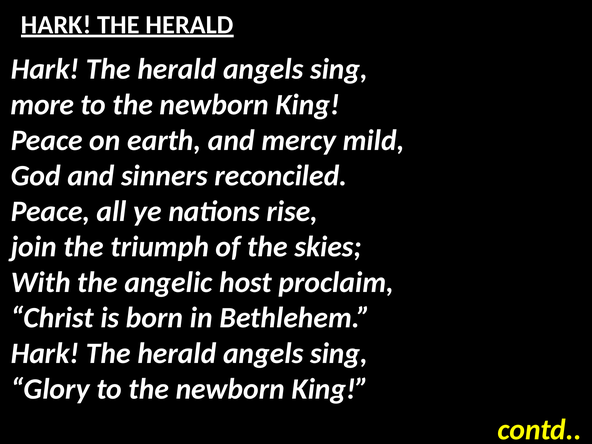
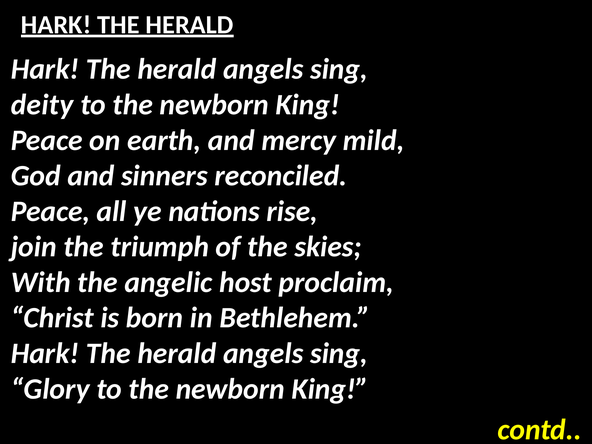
more: more -> deity
